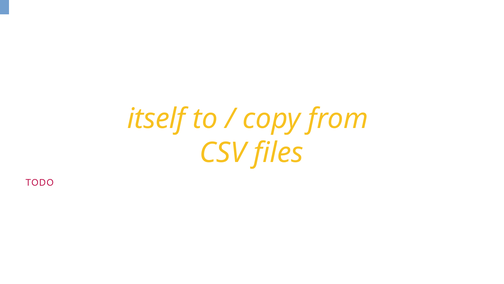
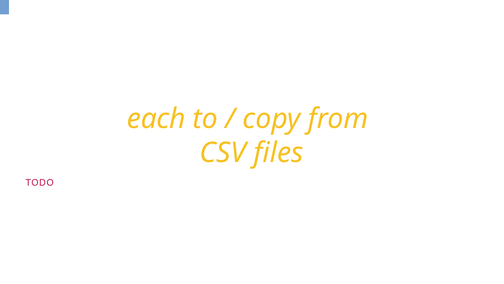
itself: itself -> each
